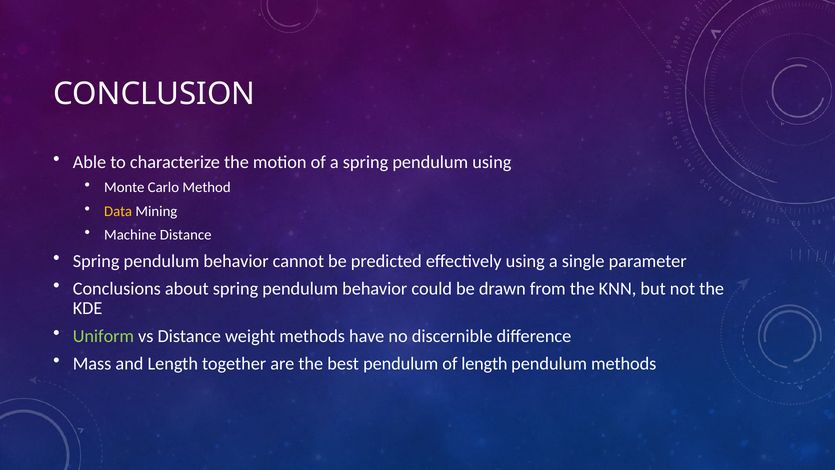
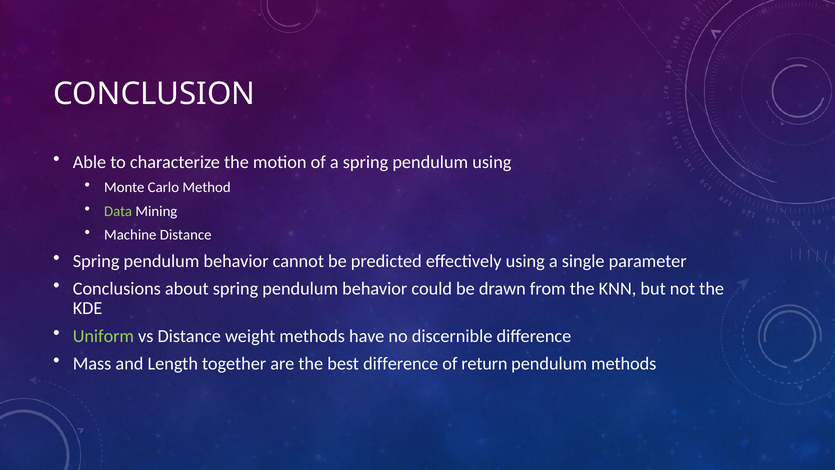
Data colour: yellow -> light green
best pendulum: pendulum -> difference
of length: length -> return
